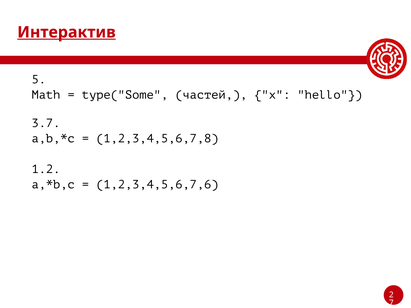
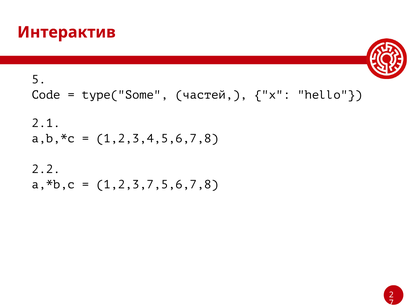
Интерактив underline: present -> none
Math: Math -> Code
3.7: 3.7 -> 2.1
1.2: 1.2 -> 2.2
1,2,3,4,5,6,7,6: 1,2,3,4,5,6,7,6 -> 1,2,3,7,5,6,7,8
